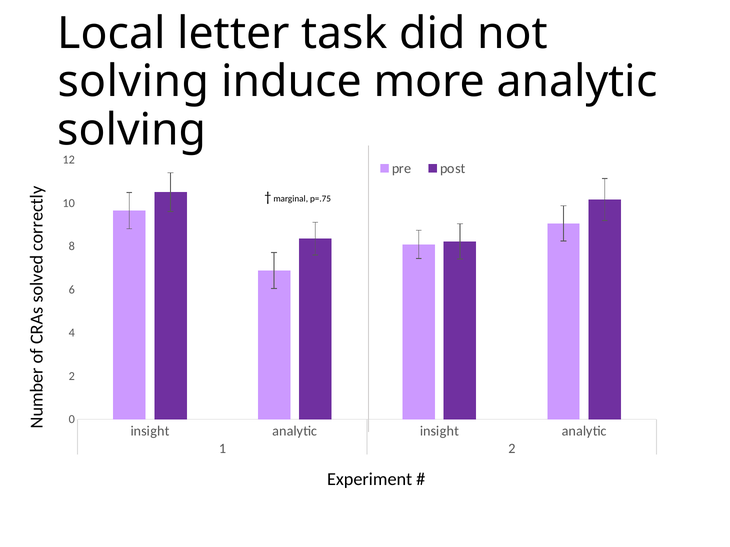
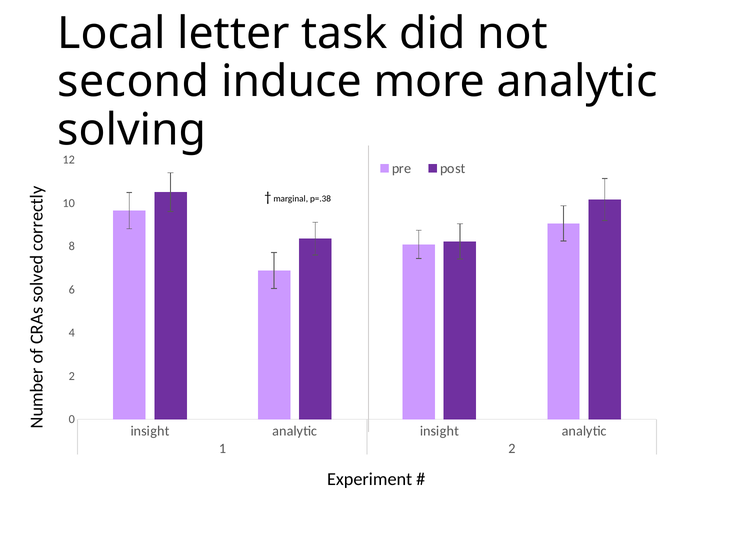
solving at (133, 82): solving -> second
p=.75: p=.75 -> p=.38
